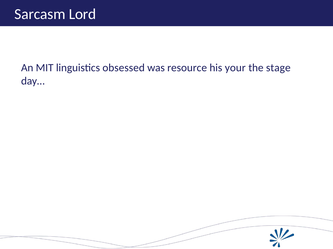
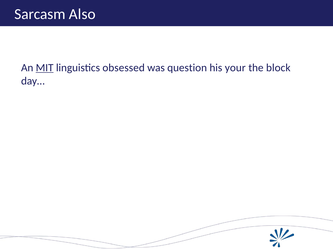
Lord: Lord -> Also
MIT underline: none -> present
resource: resource -> question
stage: stage -> block
